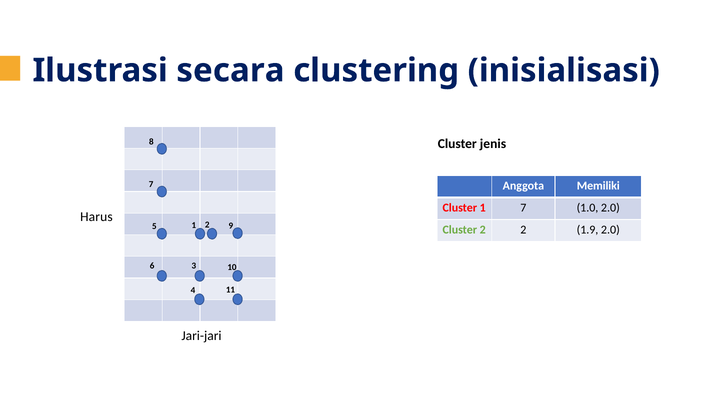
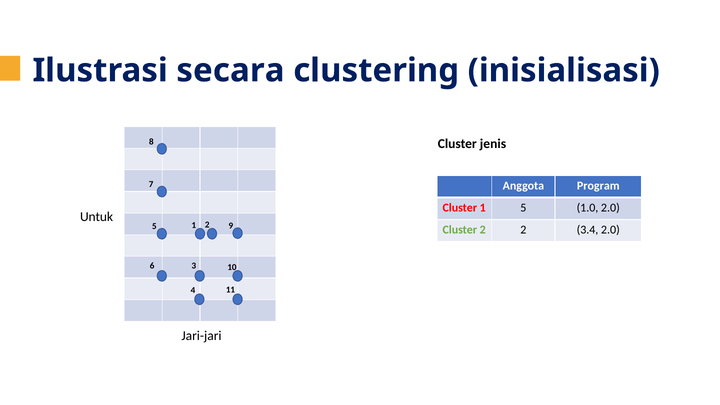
Memiliki: Memiliki -> Program
1 7: 7 -> 5
Harus: Harus -> Untuk
1.9: 1.9 -> 3.4
